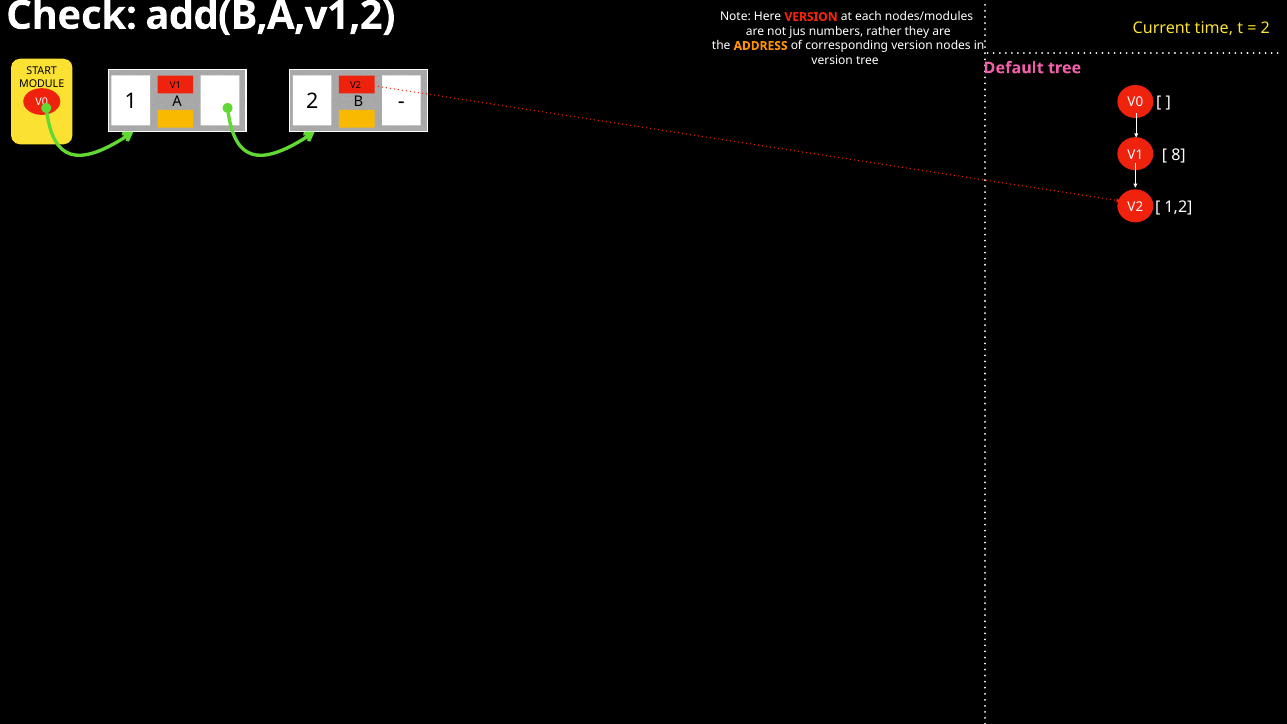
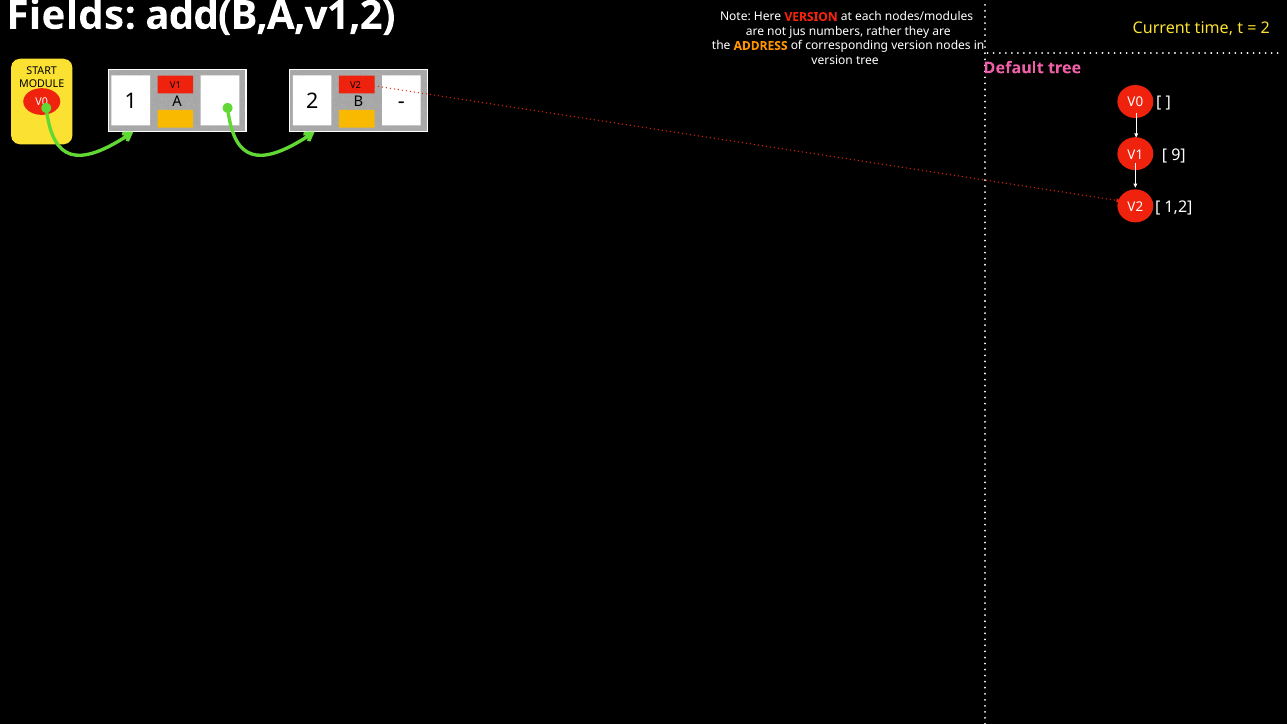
Check: Check -> Fields
8: 8 -> 9
